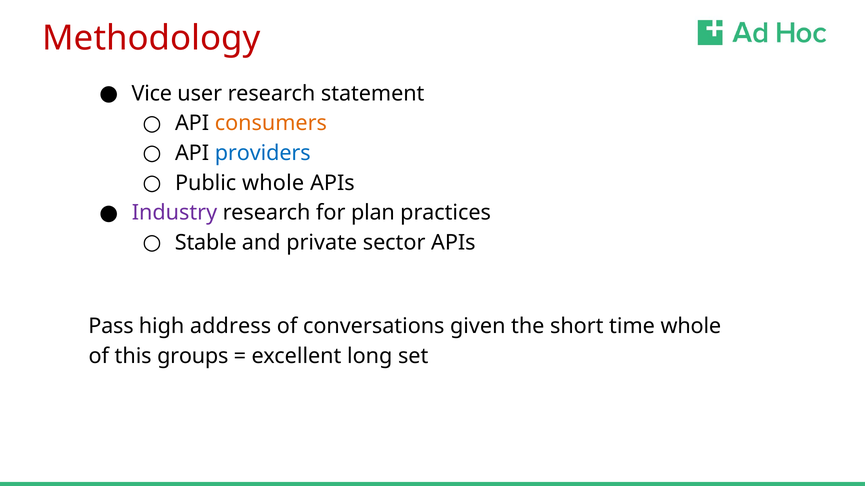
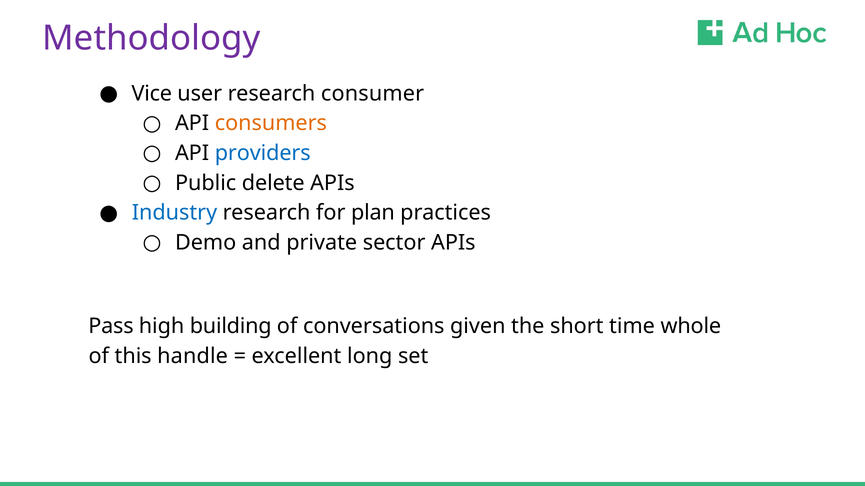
Methodology colour: red -> purple
statement: statement -> consumer
Public whole: whole -> delete
Industry colour: purple -> blue
Stable: Stable -> Demo
address: address -> building
groups: groups -> handle
